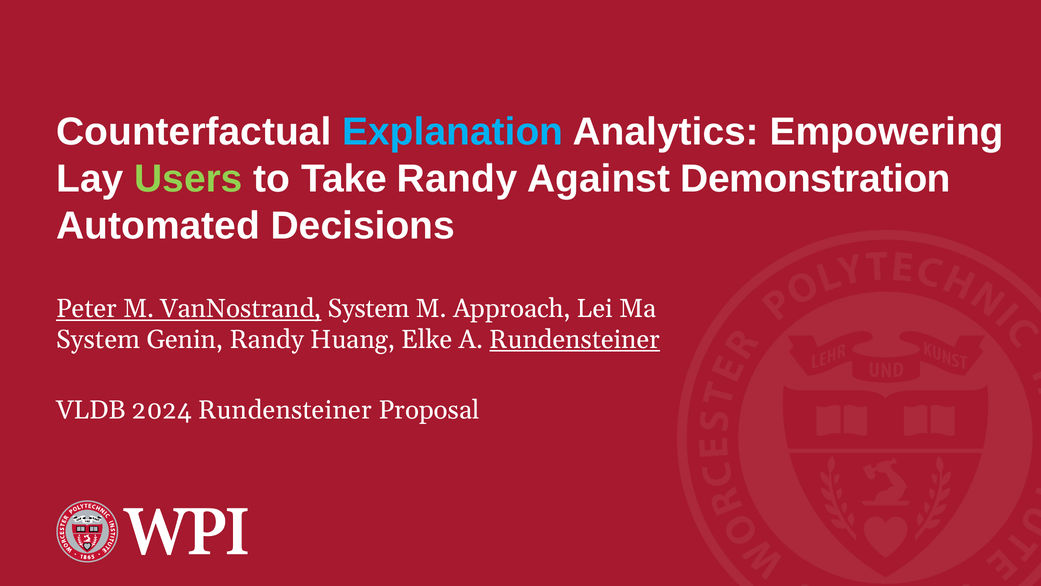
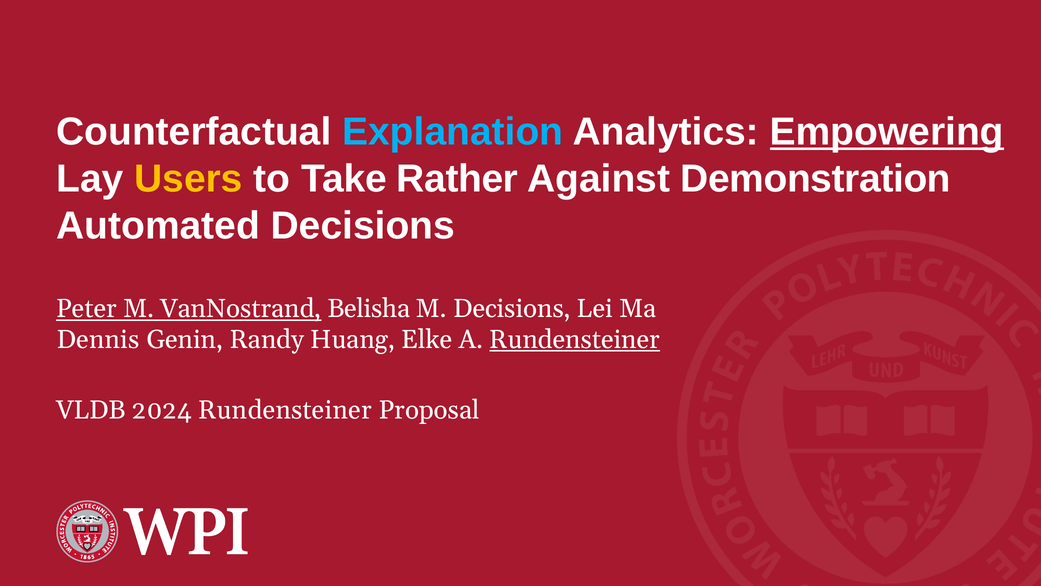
Empowering underline: none -> present
Users colour: light green -> yellow
Take Randy: Randy -> Rather
VanNostrand System: System -> Belisha
M Approach: Approach -> Decisions
System at (98, 339): System -> Dennis
